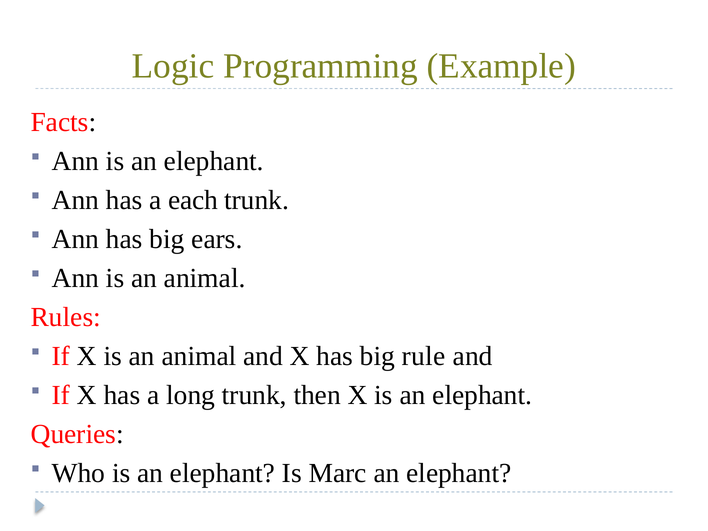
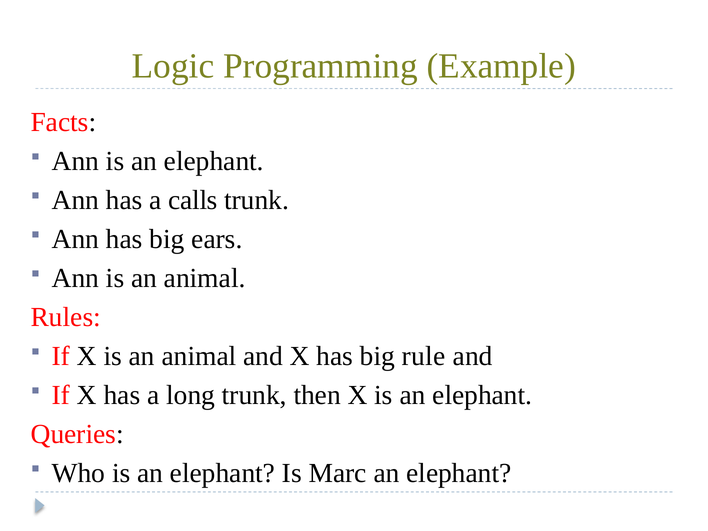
each: each -> calls
